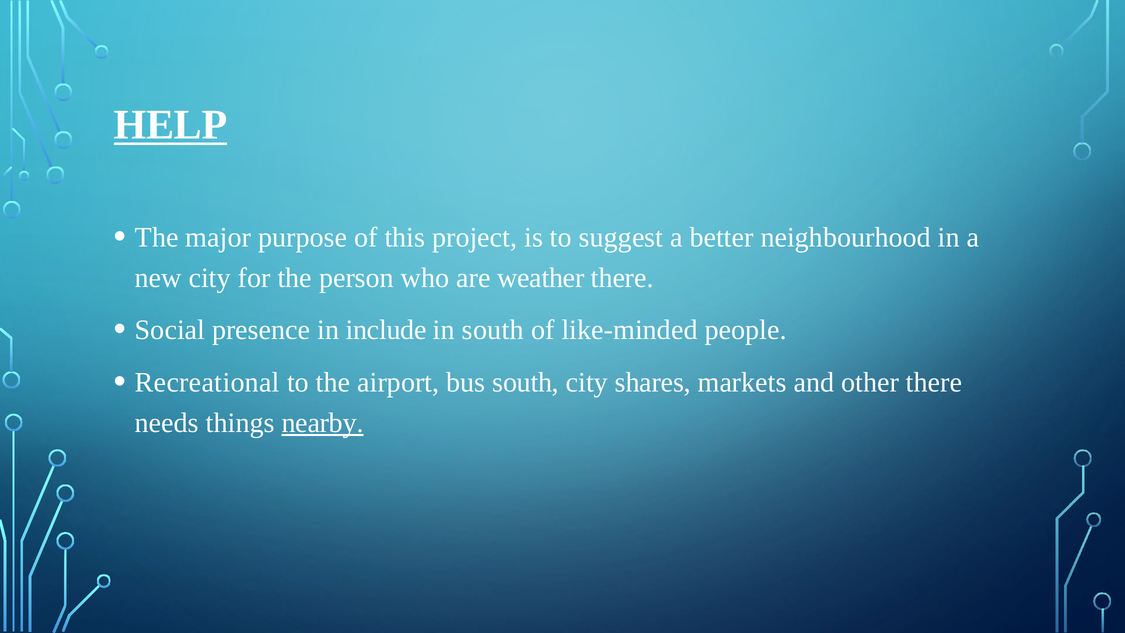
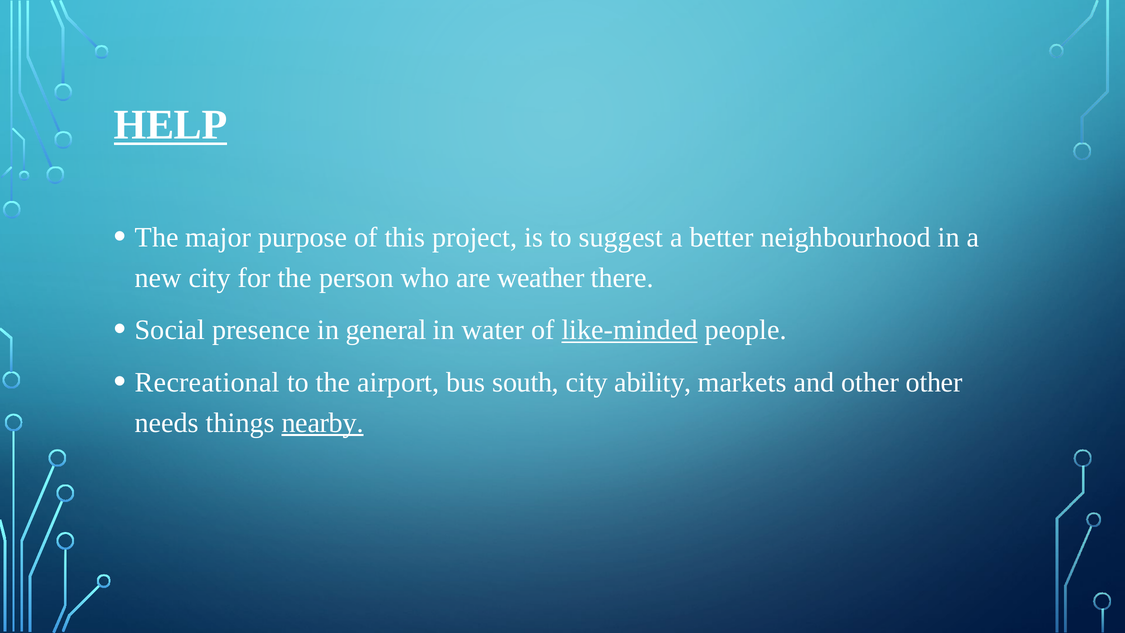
include: include -> general
in south: south -> water
like-minded underline: none -> present
shares: shares -> ability
other there: there -> other
